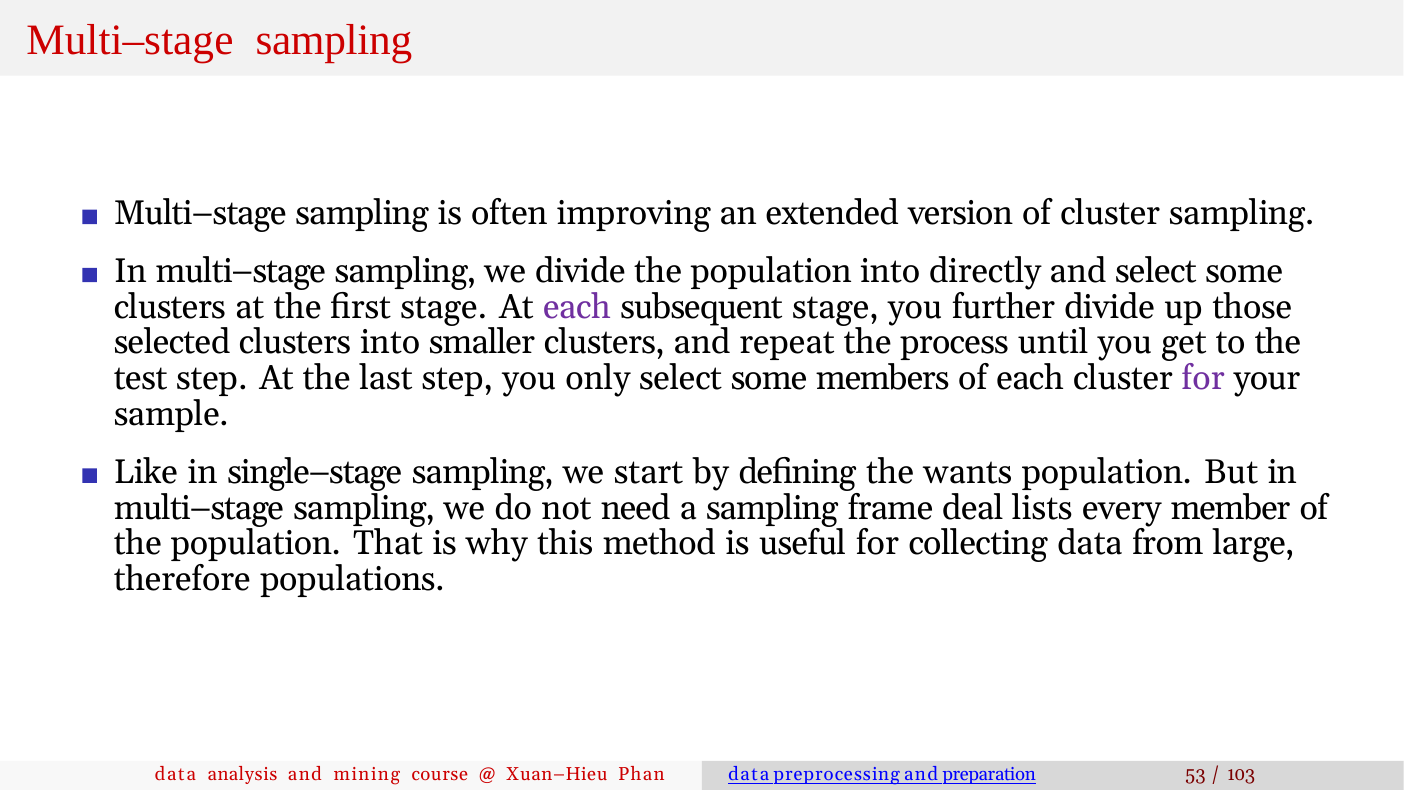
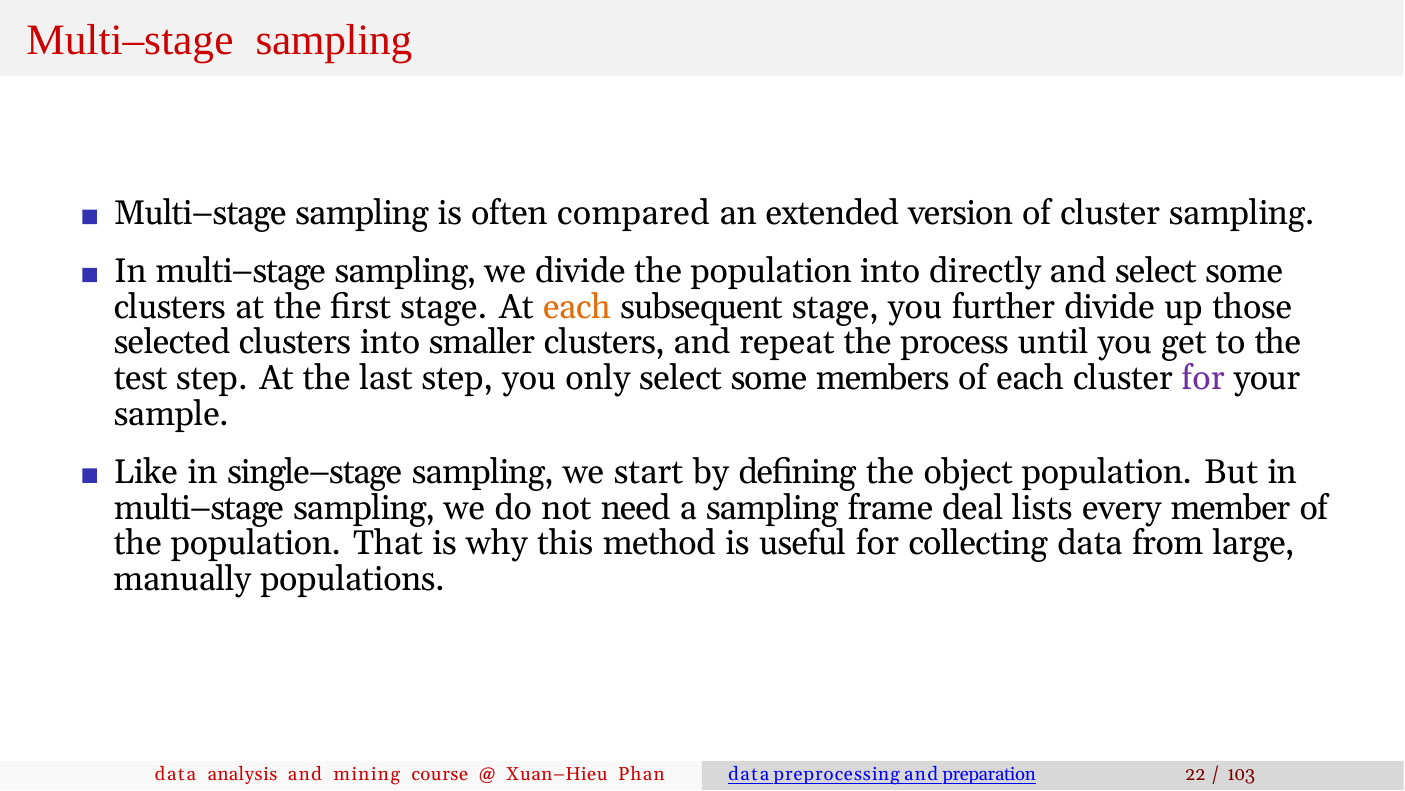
improving: improving -> compared
each at (577, 307) colour: purple -> orange
wants: wants -> object
therefore: therefore -> manually
53: 53 -> 22
